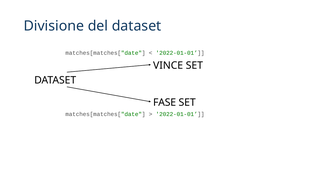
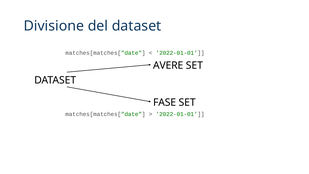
VINCE: VINCE -> AVERE
